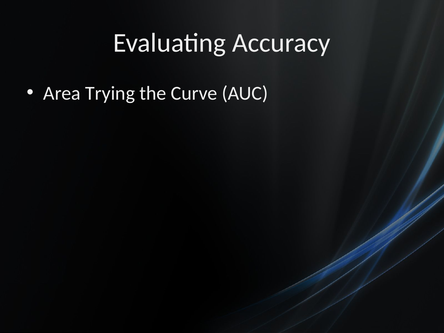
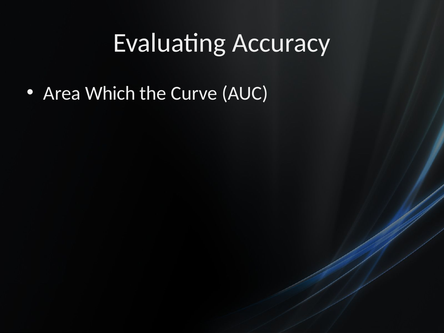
Trying: Trying -> Which
